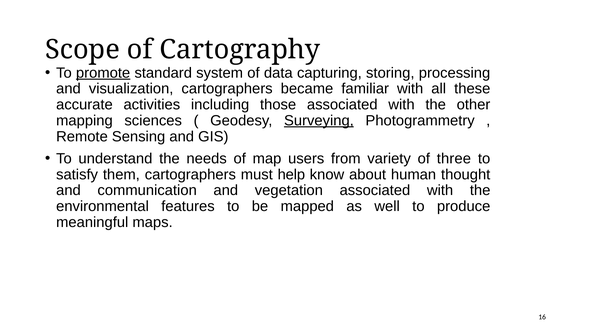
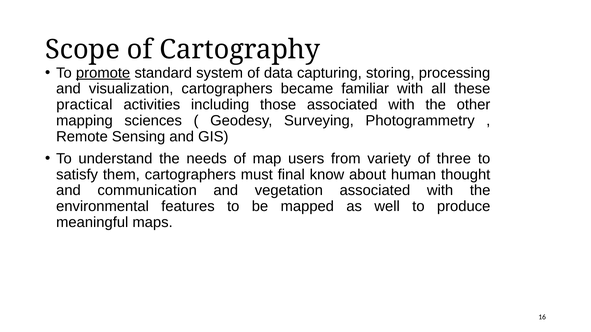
accurate: accurate -> practical
Surveying underline: present -> none
help: help -> final
